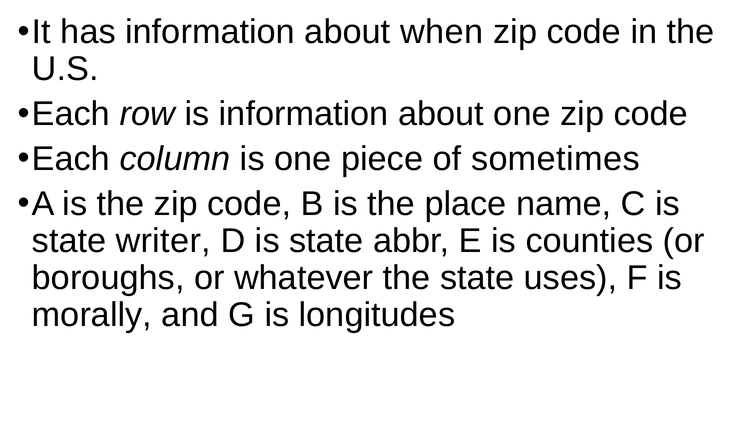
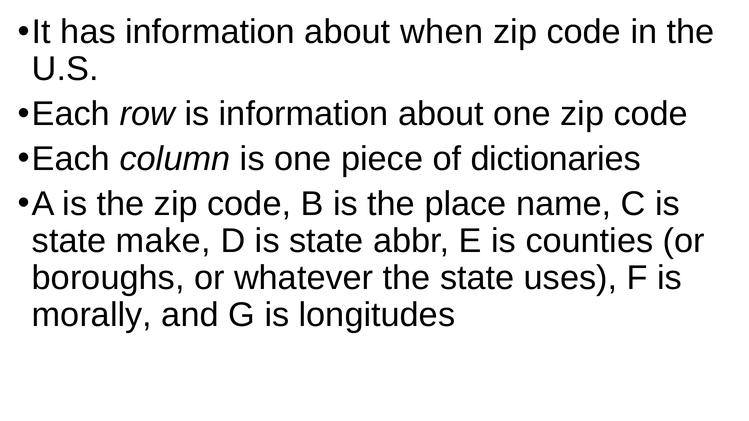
sometimes: sometimes -> dictionaries
writer: writer -> make
